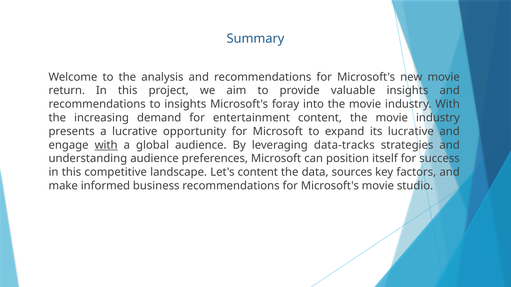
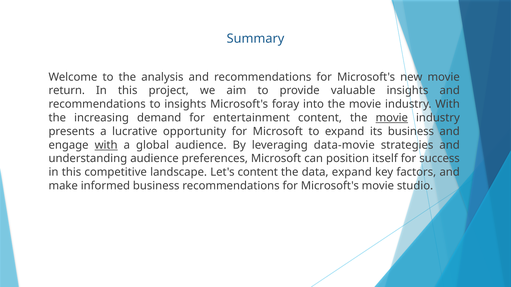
movie at (392, 118) underline: none -> present
its lucrative: lucrative -> business
data-tracks: data-tracks -> data-movie
data sources: sources -> expand
